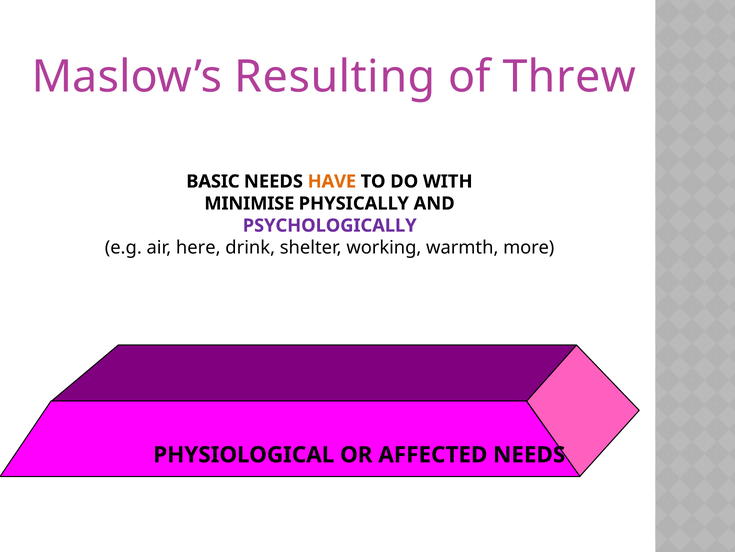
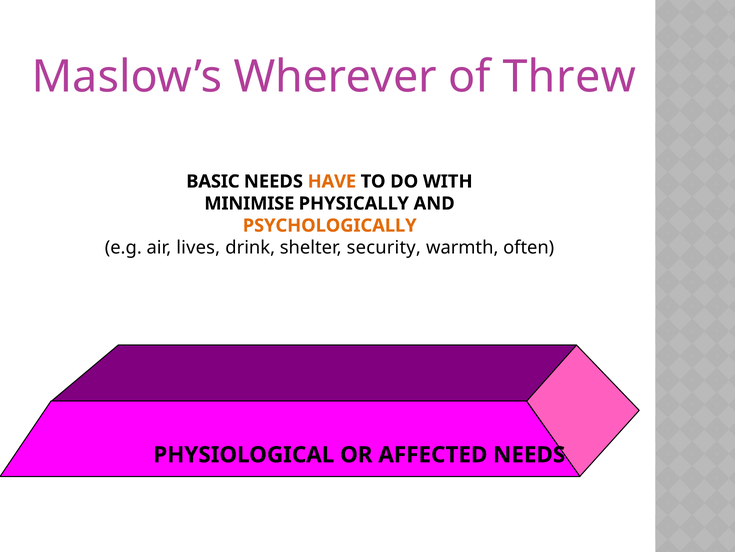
Resulting: Resulting -> Wherever
PSYCHOLOGICALLY colour: purple -> orange
here: here -> lives
working: working -> security
more: more -> often
